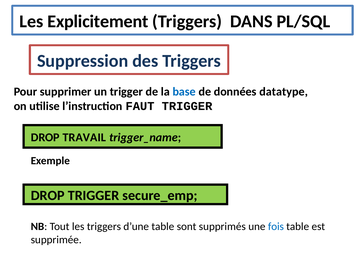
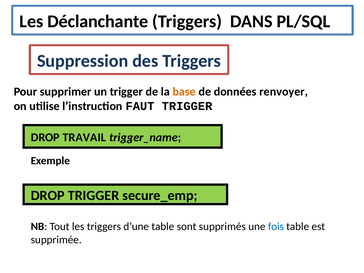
Explicitement: Explicitement -> Déclanchante
base colour: blue -> orange
datatype: datatype -> renvoyer
